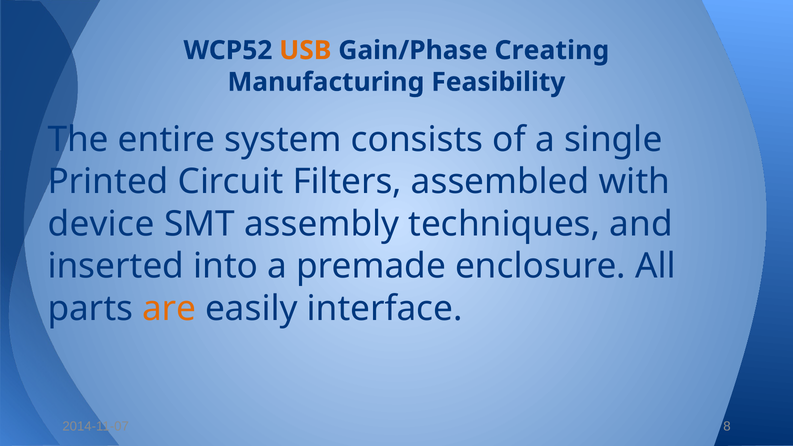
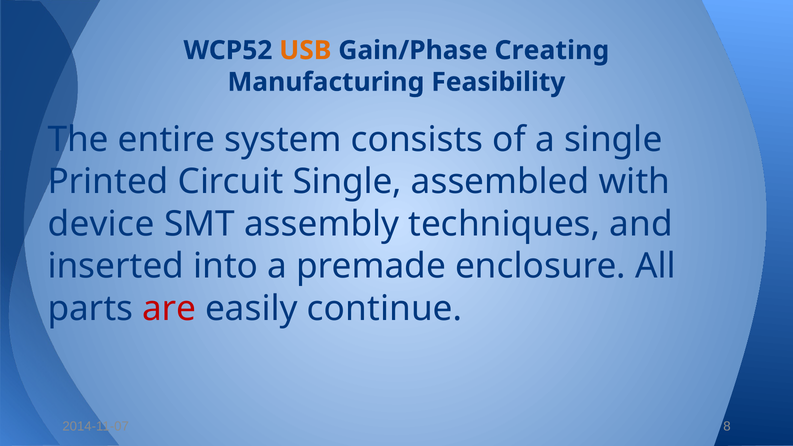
Circuit Filters: Filters -> Single
are colour: orange -> red
interface: interface -> continue
